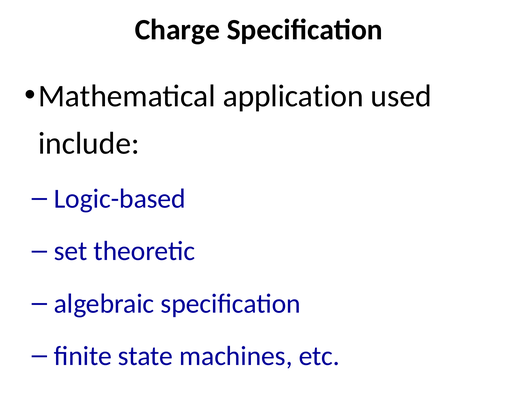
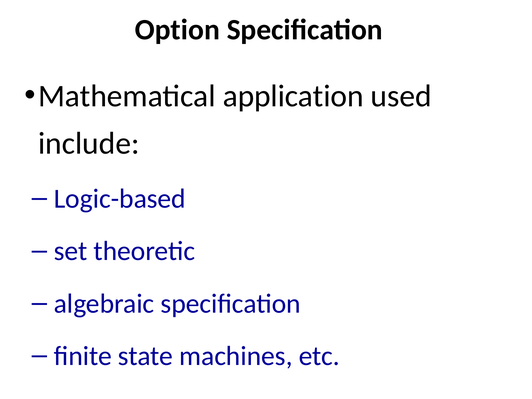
Charge: Charge -> Option
